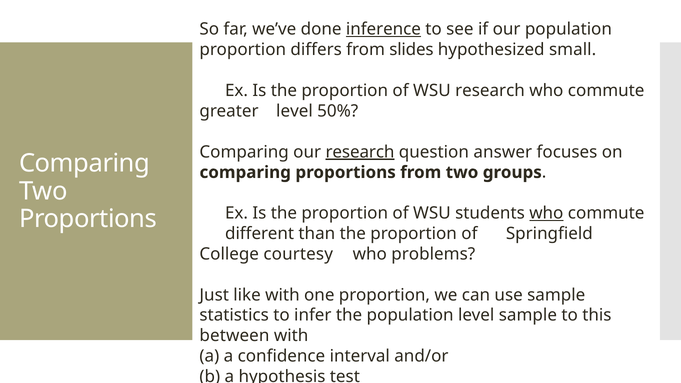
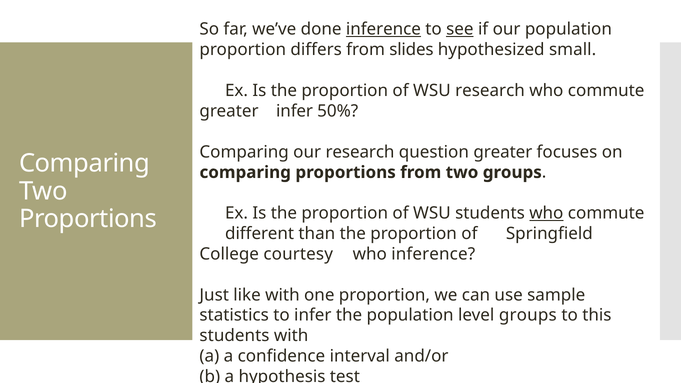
see underline: none -> present
greater level: level -> infer
research at (360, 152) underline: present -> none
question answer: answer -> greater
who problems: problems -> inference
level sample: sample -> groups
between at (234, 336): between -> students
